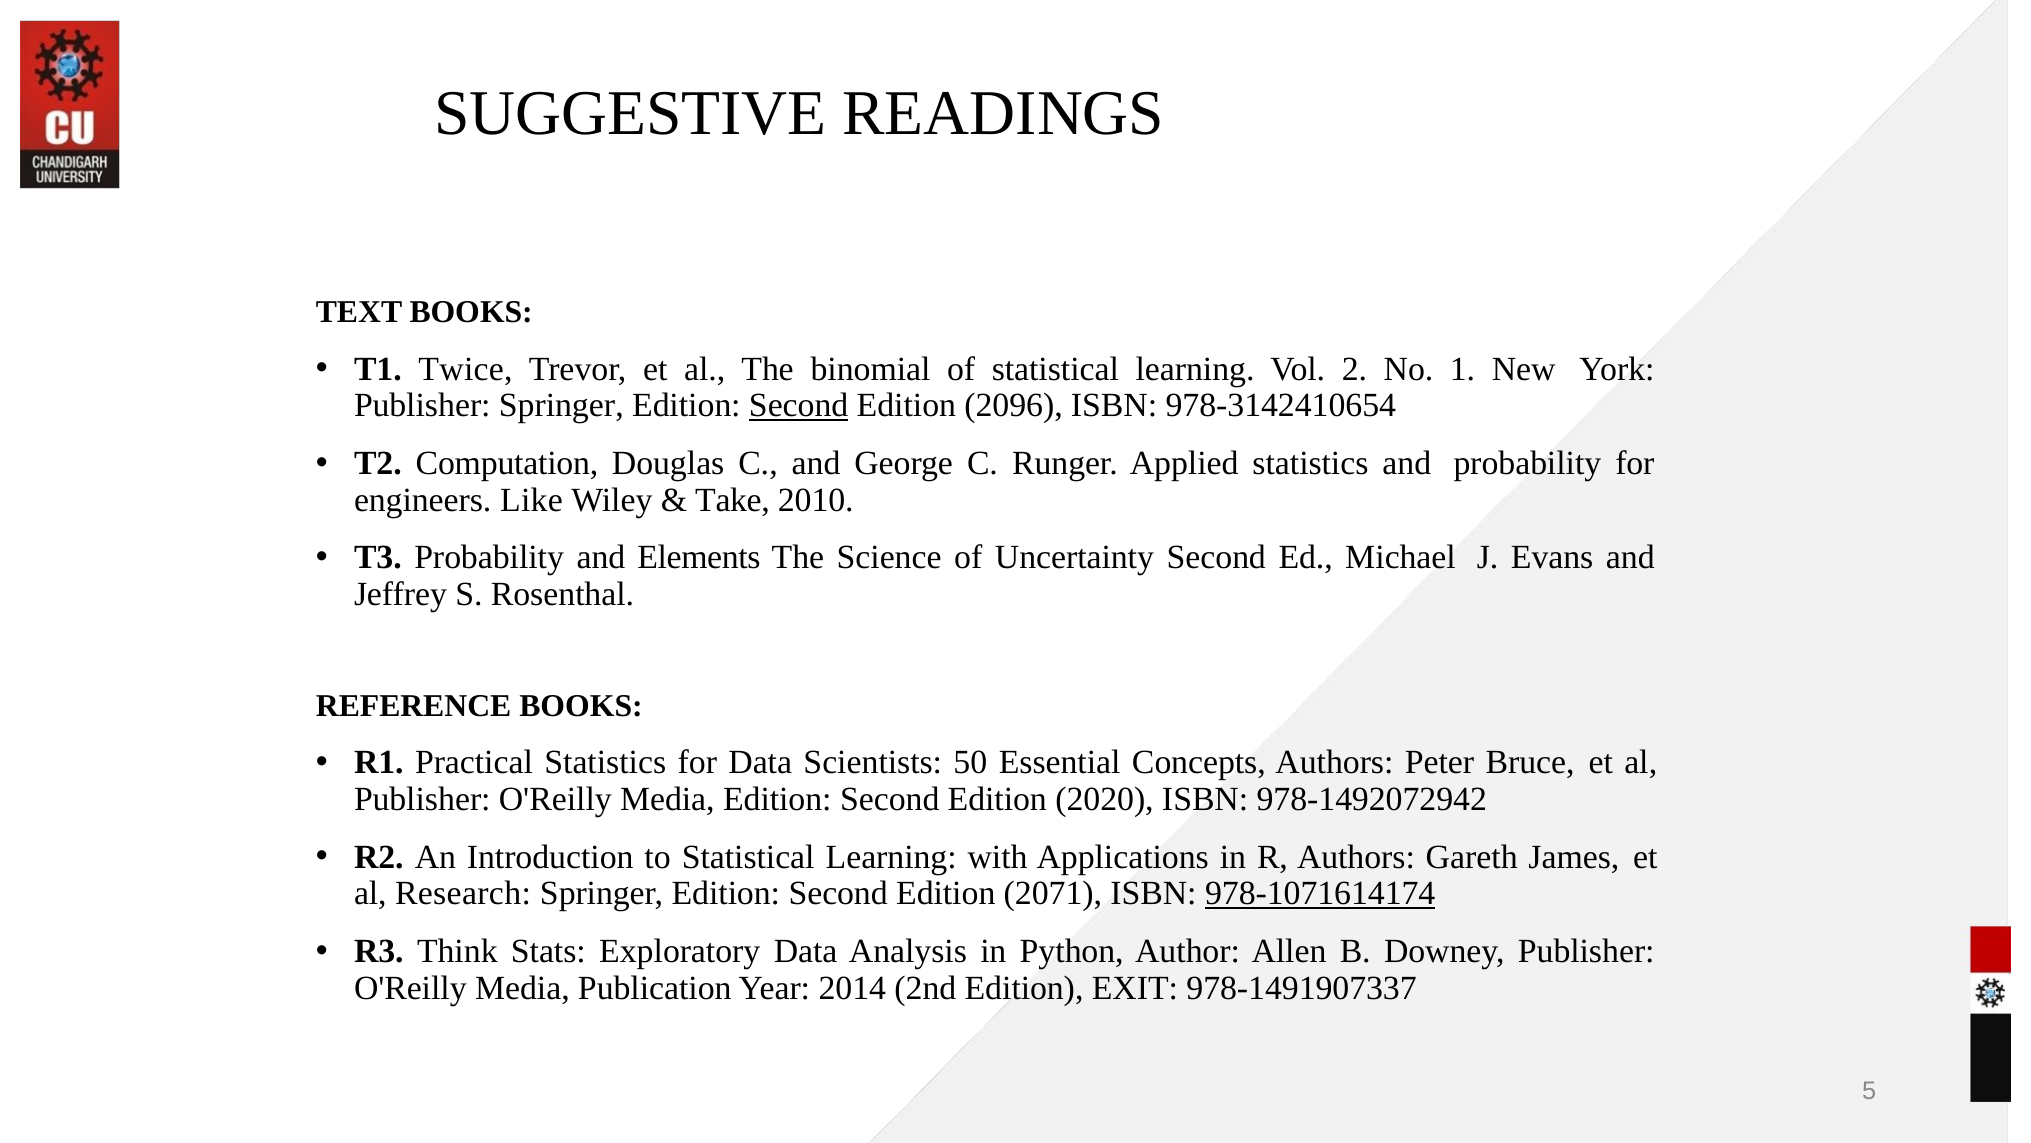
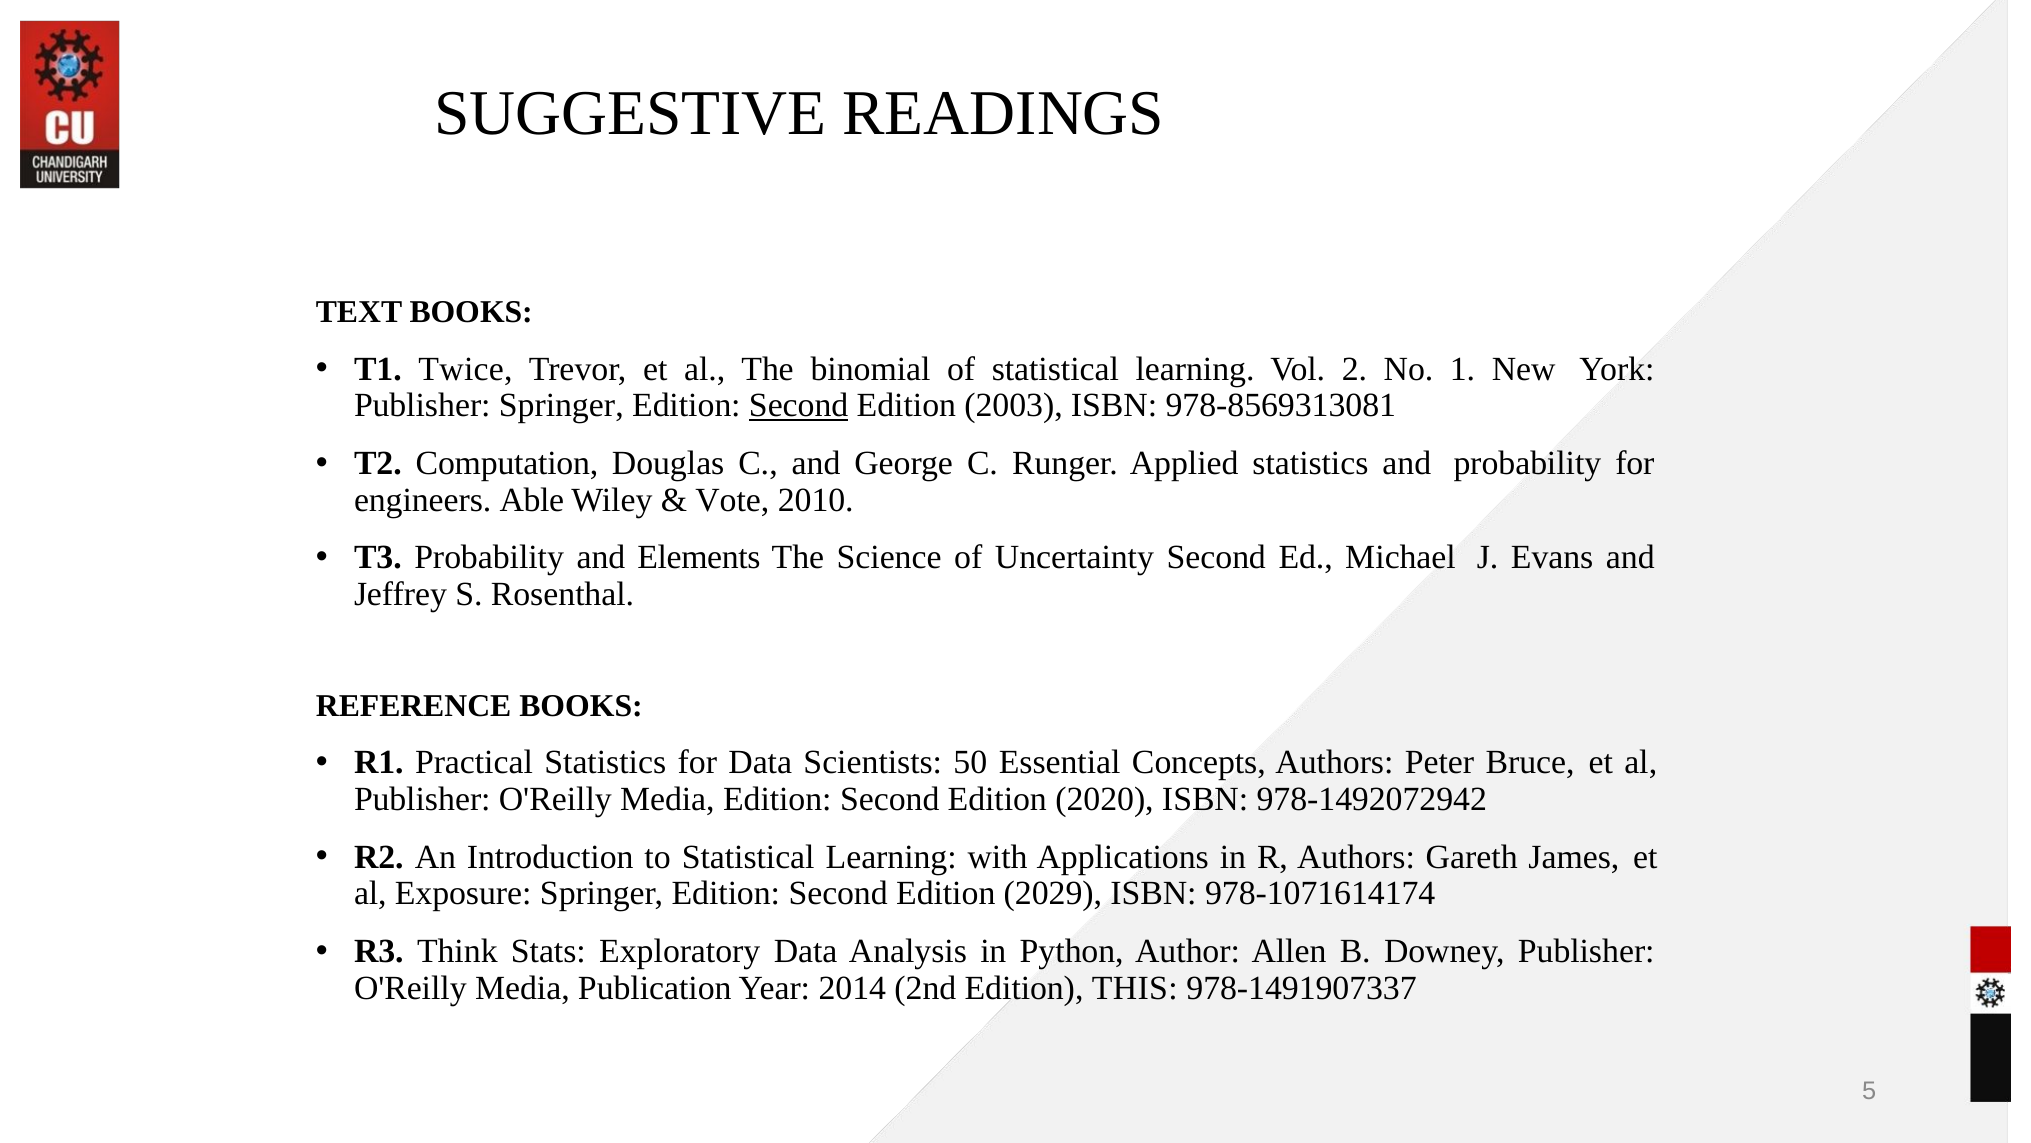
2096: 2096 -> 2003
978-3142410654: 978-3142410654 -> 978-8569313081
Like: Like -> Able
Take: Take -> Vote
Research: Research -> Exposure
2071: 2071 -> 2029
978-1071614174 underline: present -> none
EXIT: EXIT -> THIS
